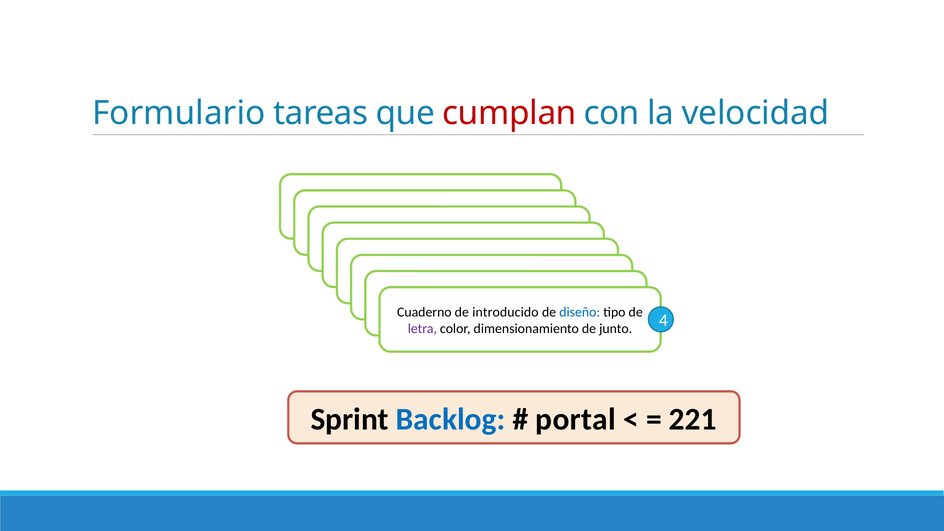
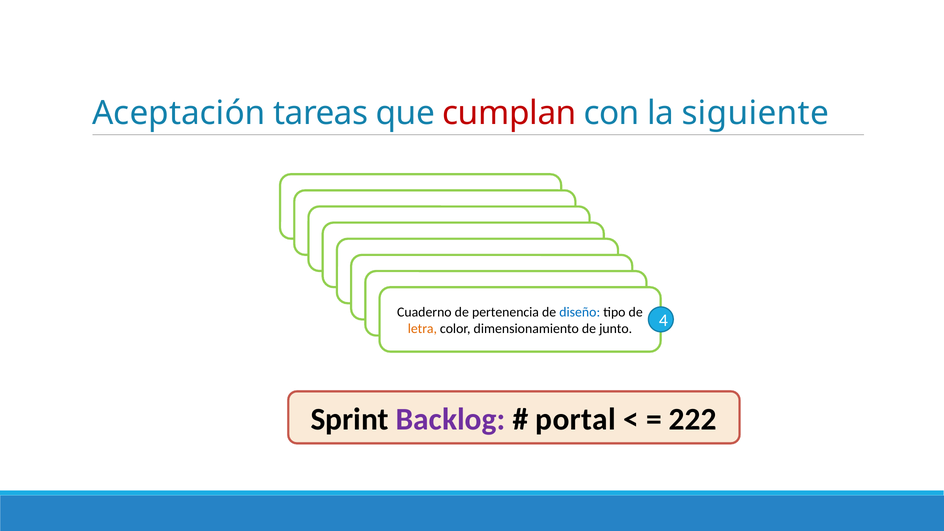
Formulario: Formulario -> Aceptación
velocidad: velocidad -> siguiente
introducido: introducido -> pertenencia
letra colour: purple -> orange
Backlog colour: blue -> purple
221: 221 -> 222
